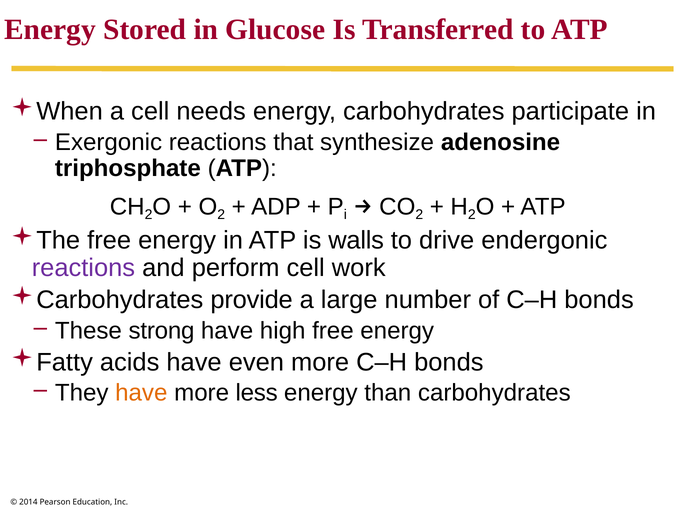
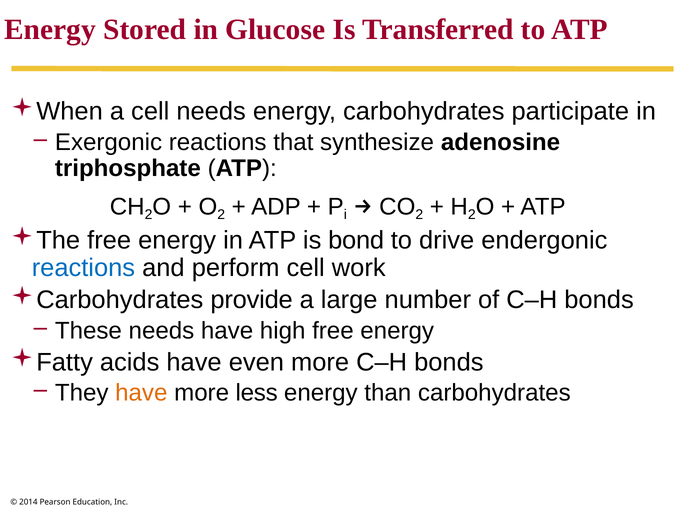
walls: walls -> bond
reactions at (83, 268) colour: purple -> blue
These strong: strong -> needs
